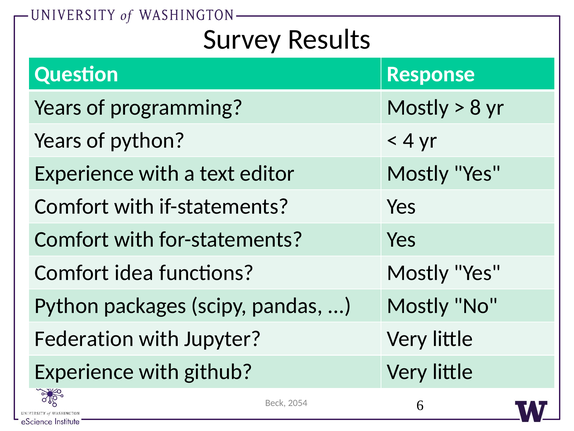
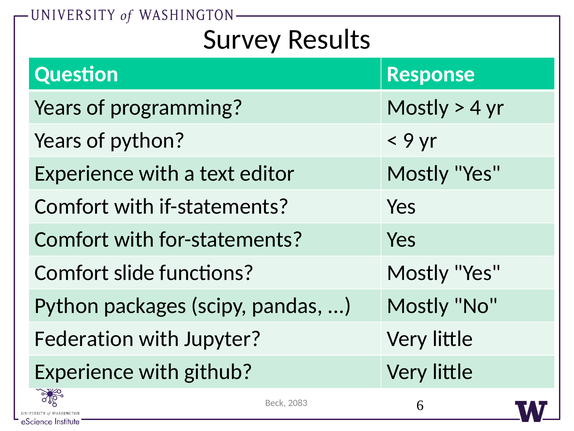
8: 8 -> 4
4: 4 -> 9
idea: idea -> slide
2054: 2054 -> 2083
